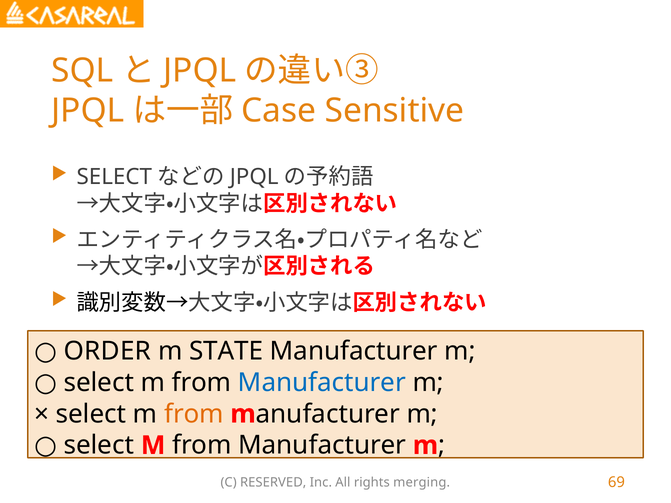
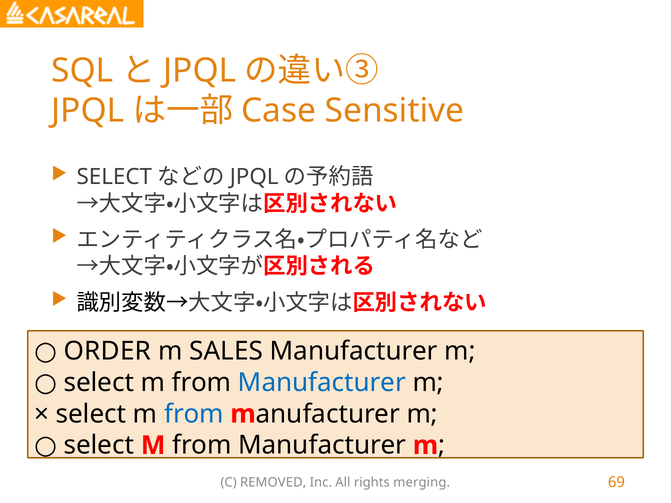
STATE: STATE -> SALES
from at (194, 414) colour: orange -> blue
RESERVED: RESERVED -> REMOVED
